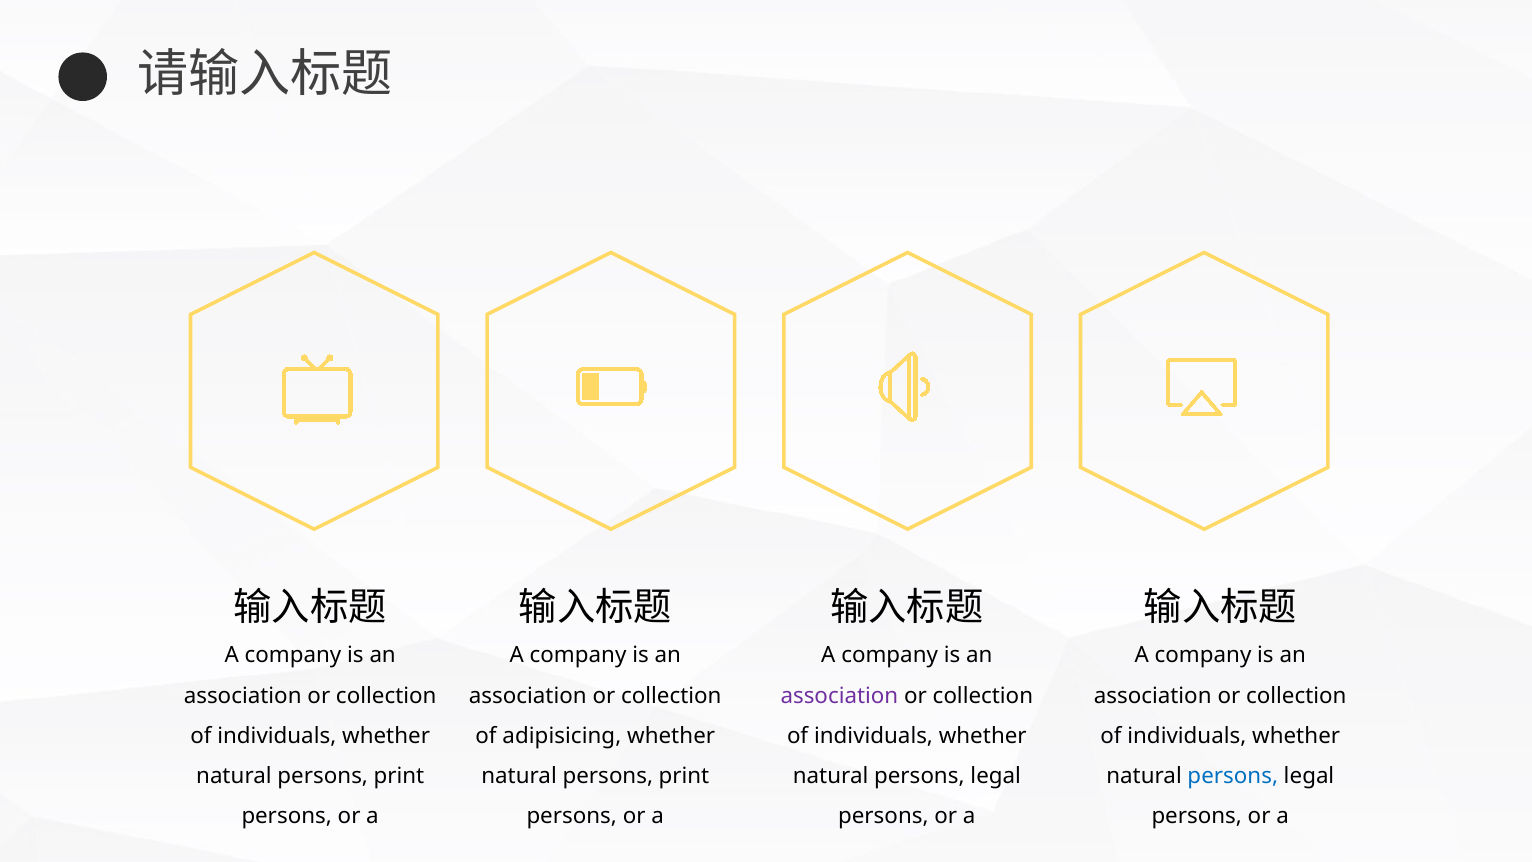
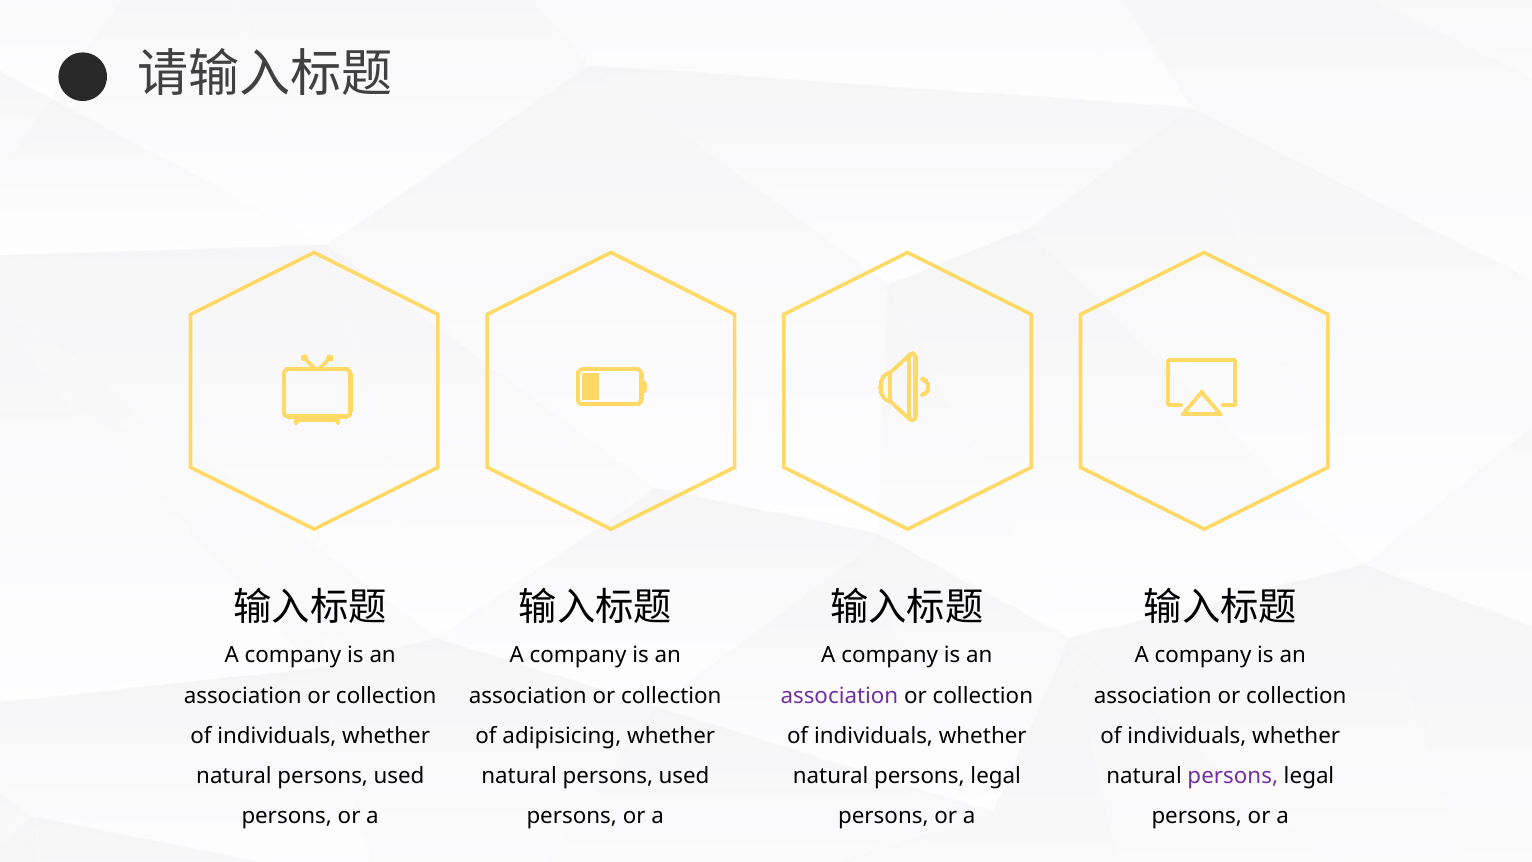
print at (399, 776): print -> used
print at (684, 776): print -> used
persons at (1233, 776) colour: blue -> purple
